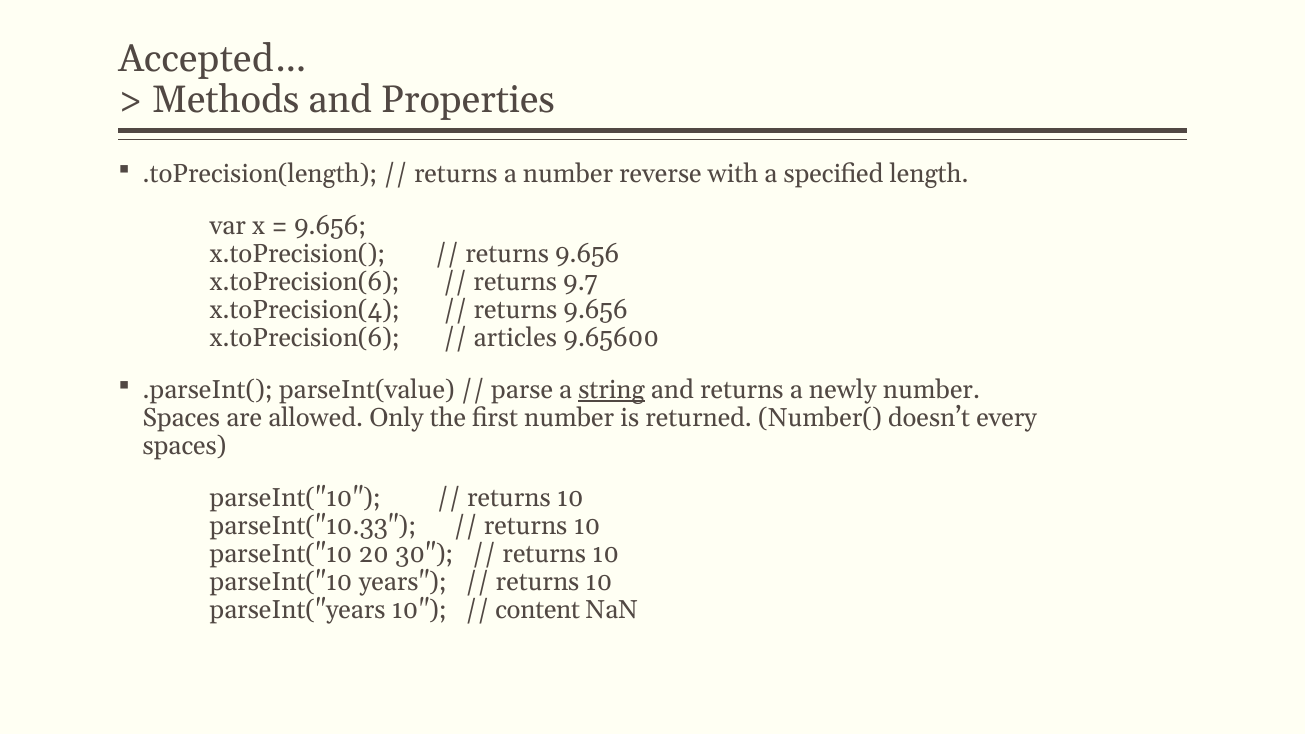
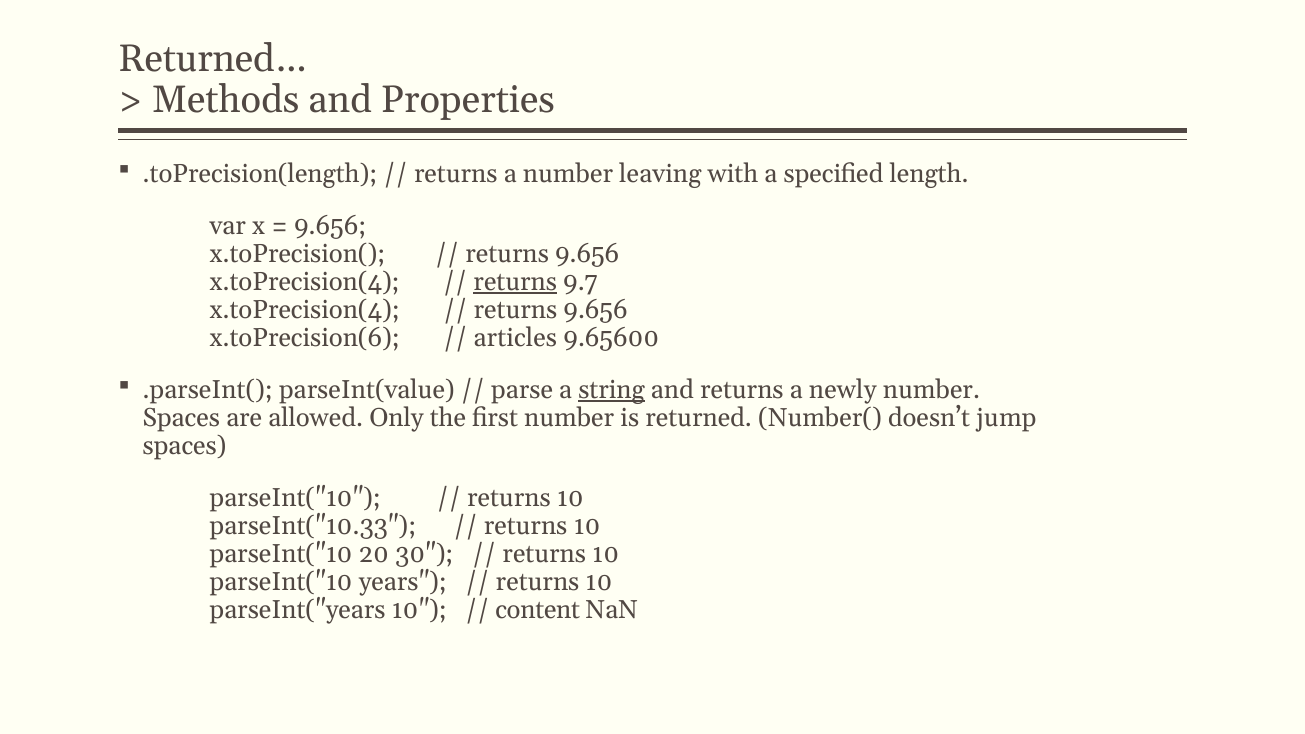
Accepted…: Accepted… -> Returned…
reverse: reverse -> leaving
x.toPrecision(6 at (305, 282): x.toPrecision(6 -> x.toPrecision(4
returns at (515, 282) underline: none -> present
every: every -> jump
